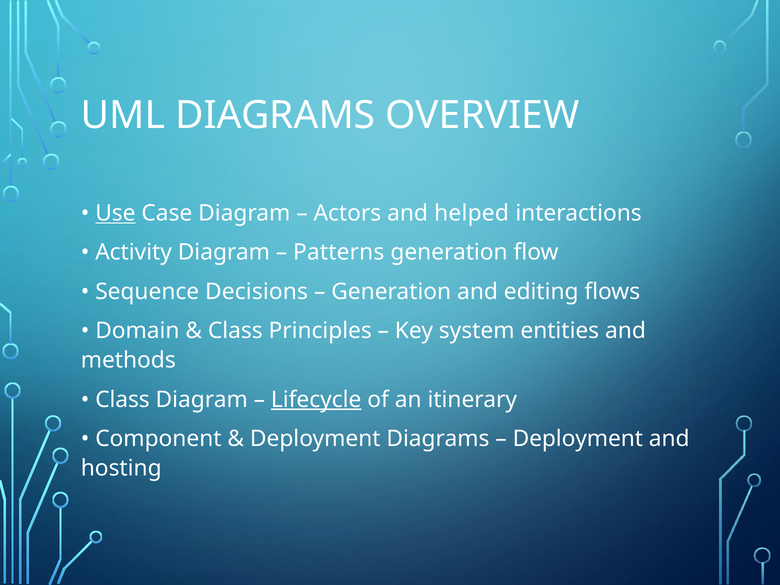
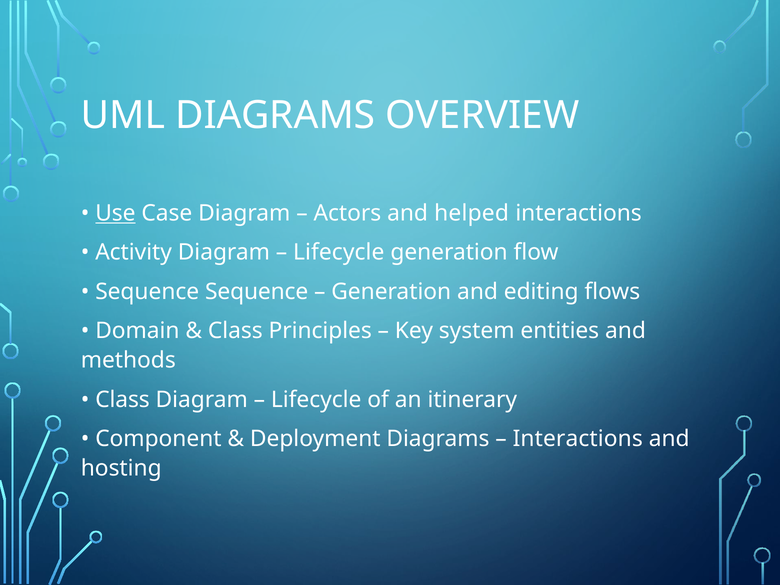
Patterns at (339, 252): Patterns -> Lifecycle
Sequence Decisions: Decisions -> Sequence
Lifecycle at (316, 400) underline: present -> none
Deployment at (578, 439): Deployment -> Interactions
